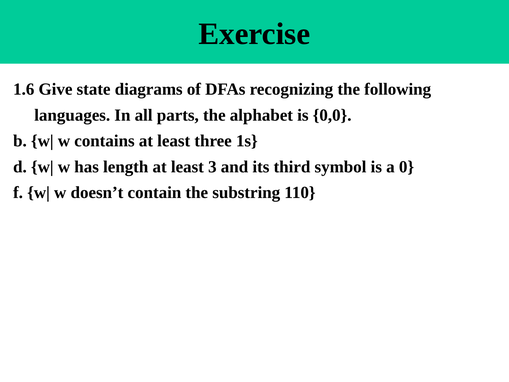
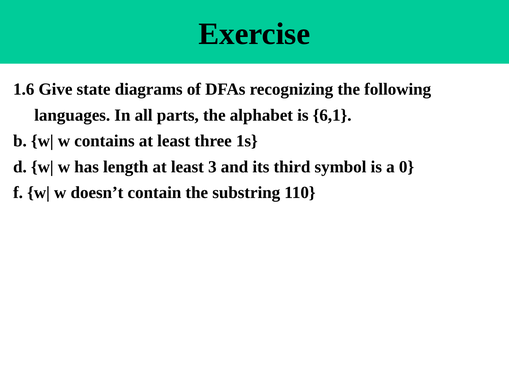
0,0: 0,0 -> 6,1
